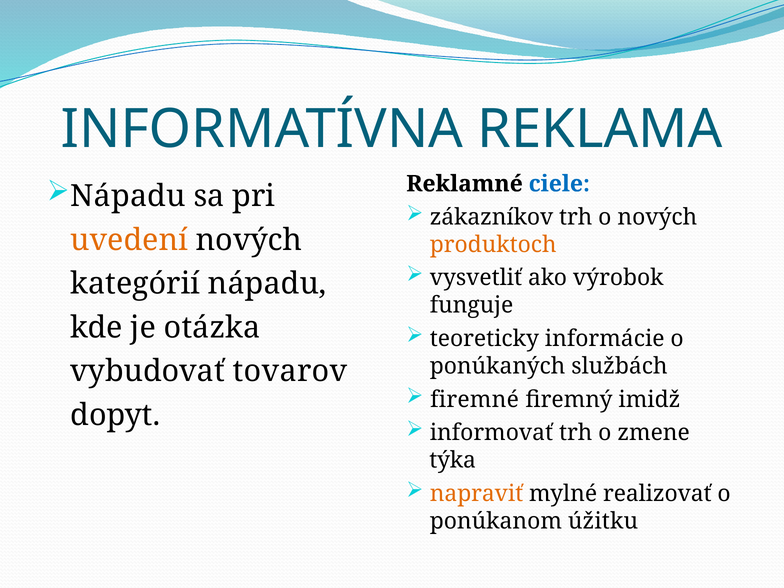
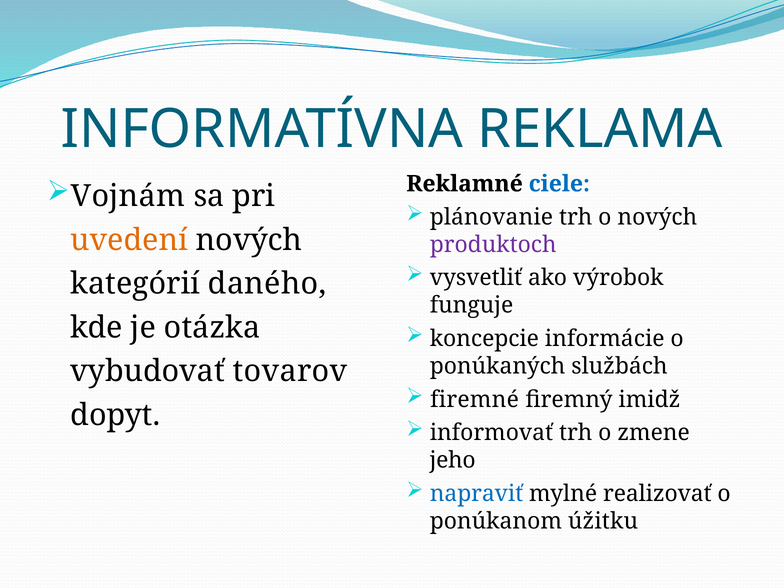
Nápadu at (128, 196): Nápadu -> Vojnám
zákazníkov: zákazníkov -> plánovanie
produktoch colour: orange -> purple
kategórií nápadu: nápadu -> daného
teoreticky: teoreticky -> koncepcie
týka: týka -> jeho
napraviť colour: orange -> blue
